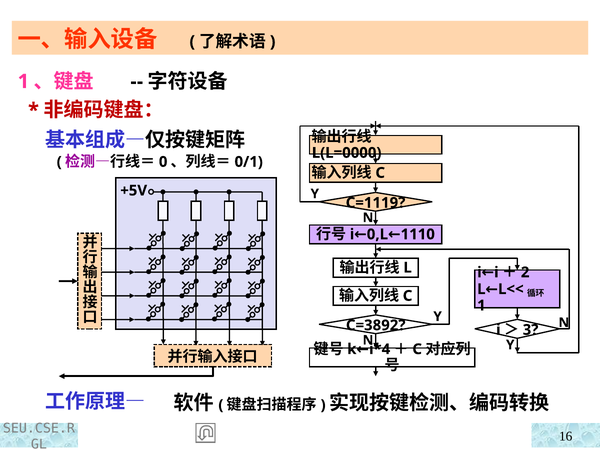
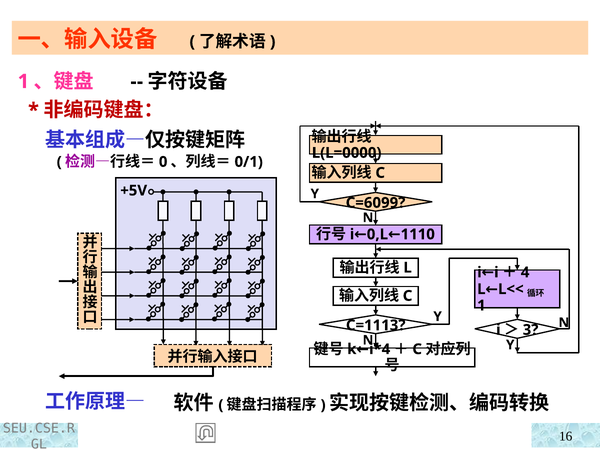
C=1119: C=1119 -> C=6099
2: 2 -> 4
C=3892: C=3892 -> C=1113
